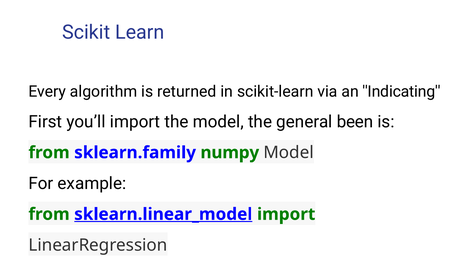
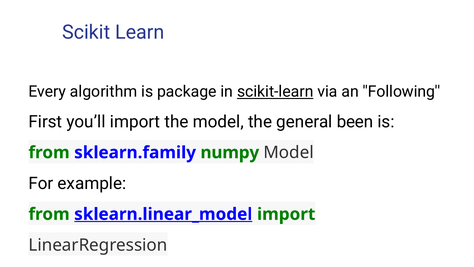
returned: returned -> package
scikit-learn underline: none -> present
Indicating: Indicating -> Following
